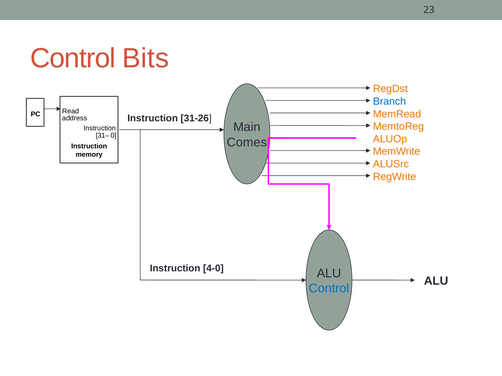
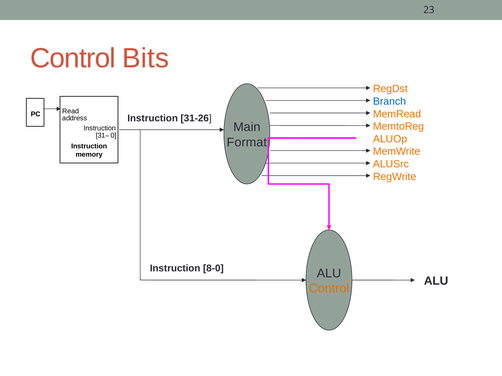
Comes: Comes -> Format
4-0: 4-0 -> 8-0
Control at (329, 289) colour: blue -> orange
